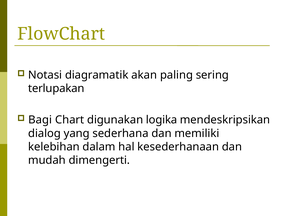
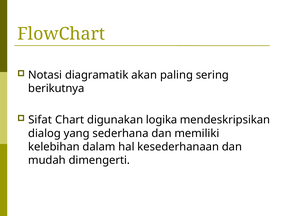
terlupakan: terlupakan -> berikutnya
Bagi: Bagi -> Sifat
